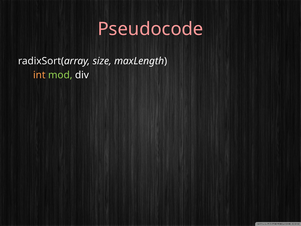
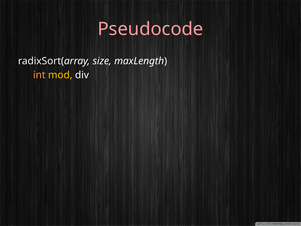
mod colour: light green -> yellow
